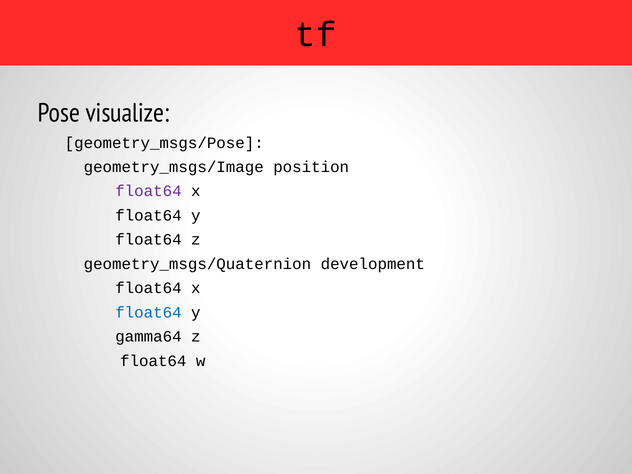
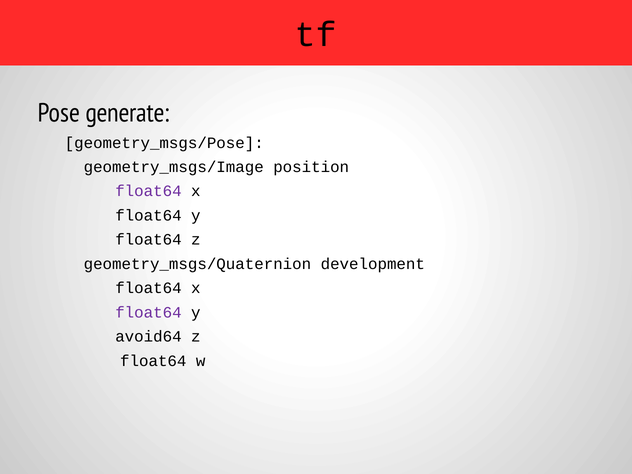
visualize: visualize -> generate
float64 at (148, 312) colour: blue -> purple
gamma64: gamma64 -> avoid64
